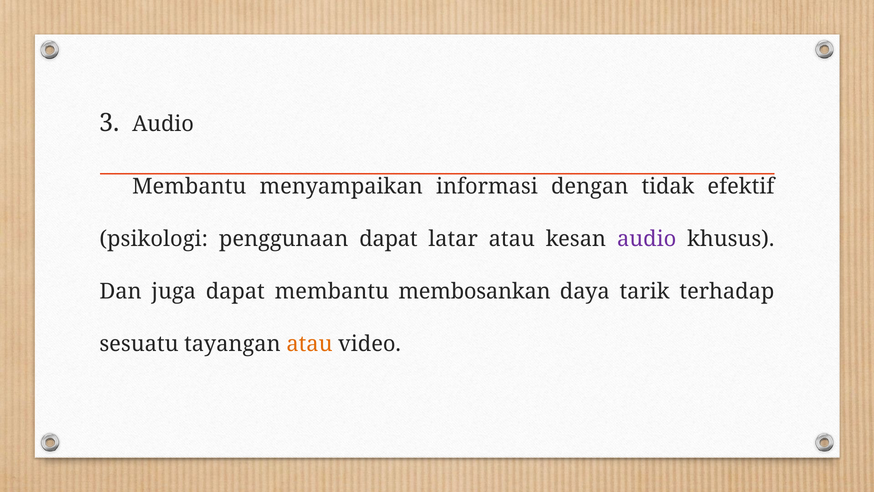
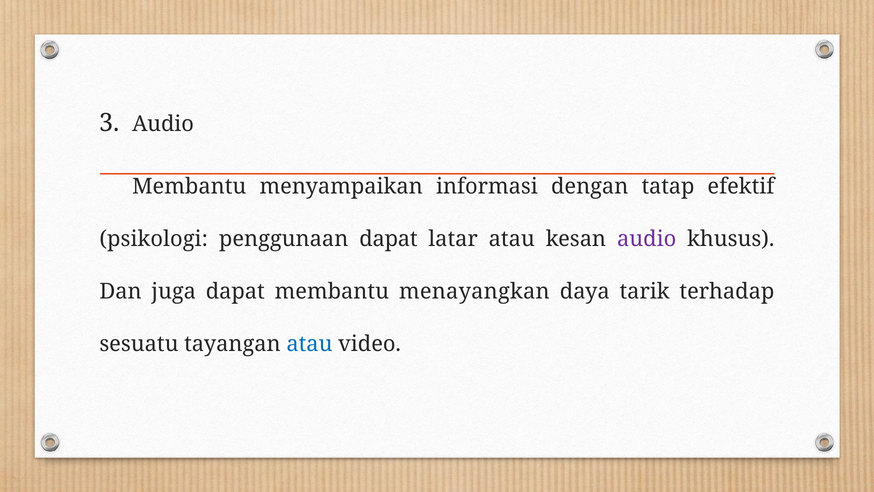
tidak: tidak -> tatap
membosankan: membosankan -> menayangkan
atau at (309, 344) colour: orange -> blue
